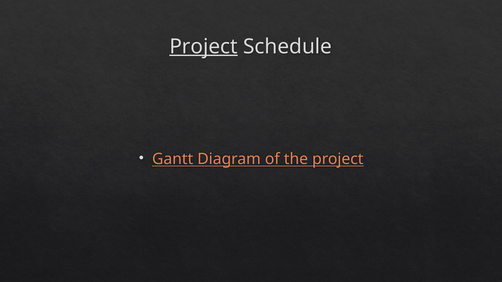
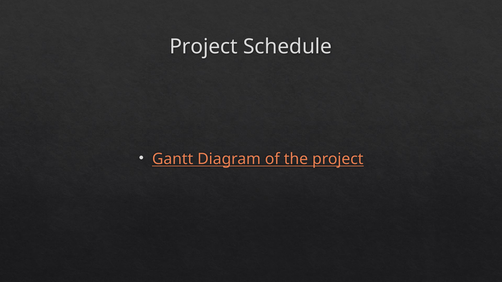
Project at (204, 47) underline: present -> none
